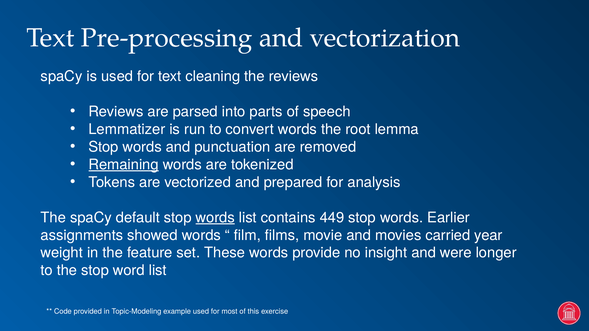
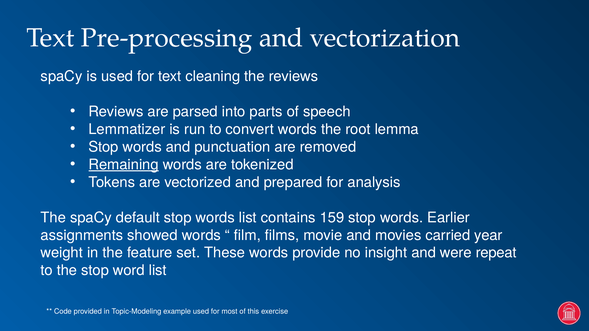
words at (215, 218) underline: present -> none
449: 449 -> 159
longer: longer -> repeat
